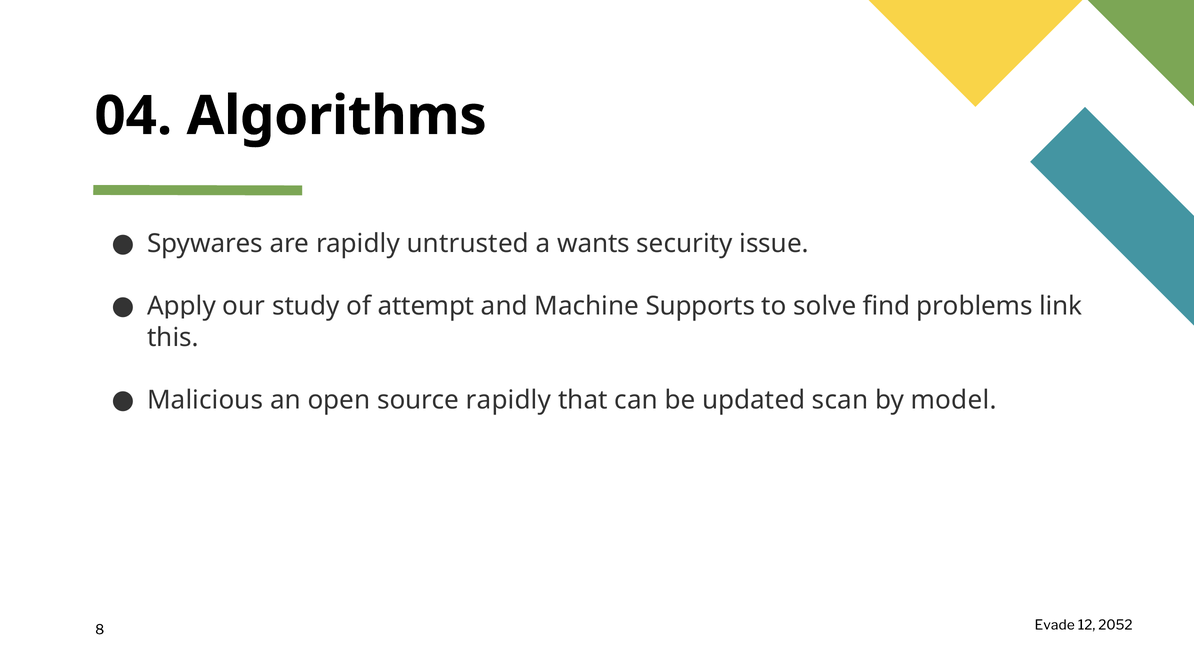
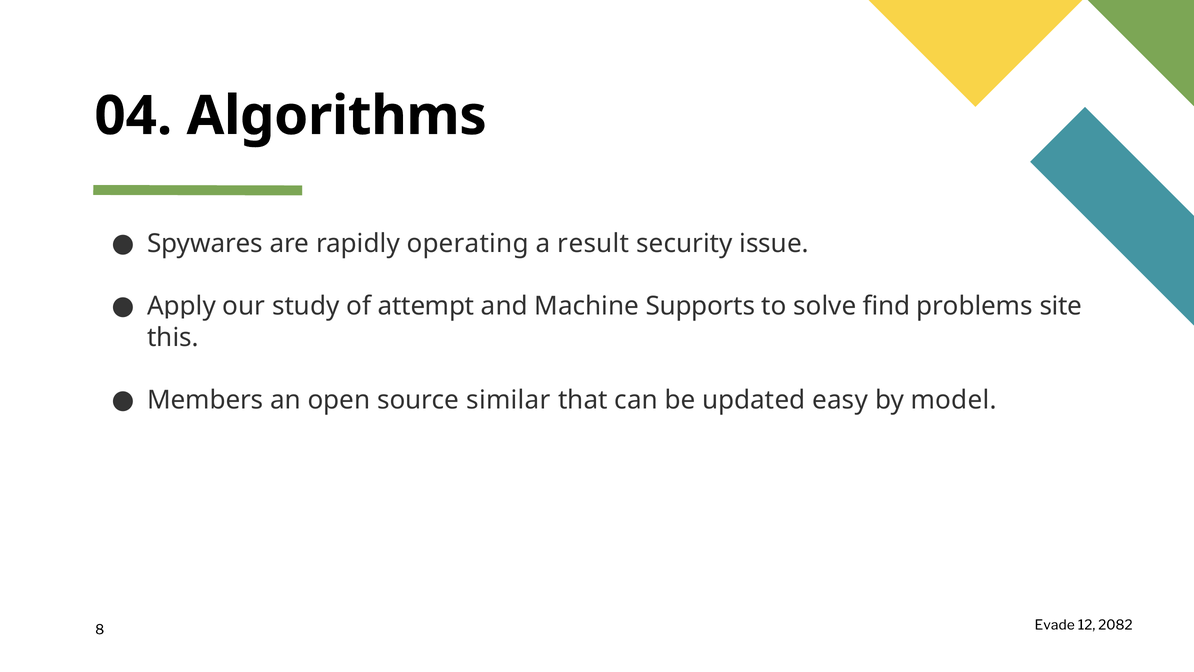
untrusted: untrusted -> operating
wants: wants -> result
link: link -> site
Malicious: Malicious -> Members
source rapidly: rapidly -> similar
scan: scan -> easy
2052: 2052 -> 2082
